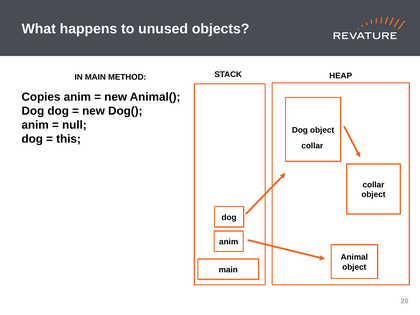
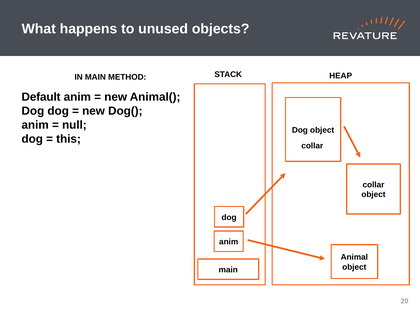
Copies: Copies -> Default
